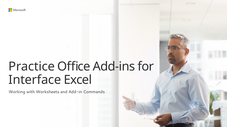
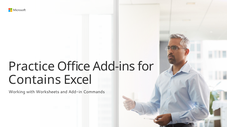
Interface: Interface -> Contains
